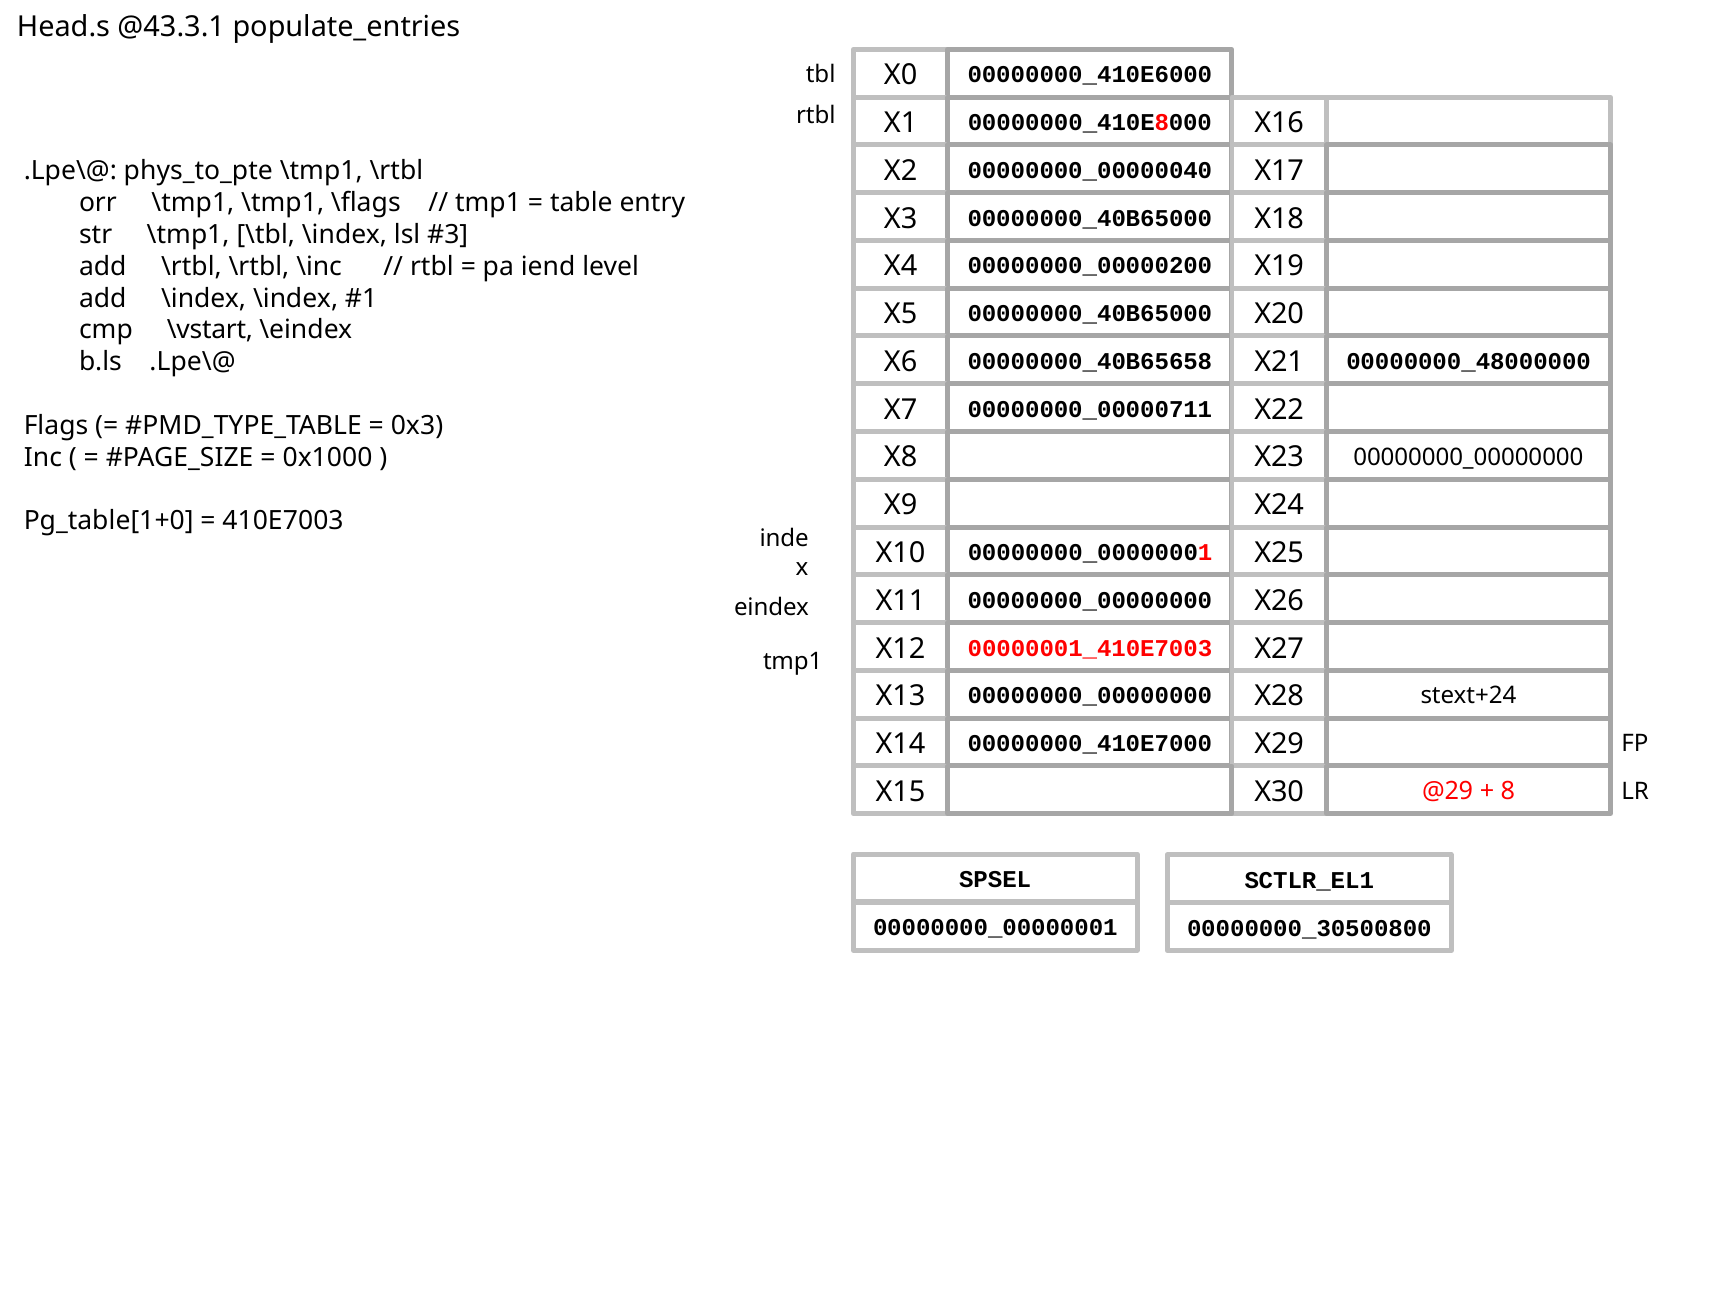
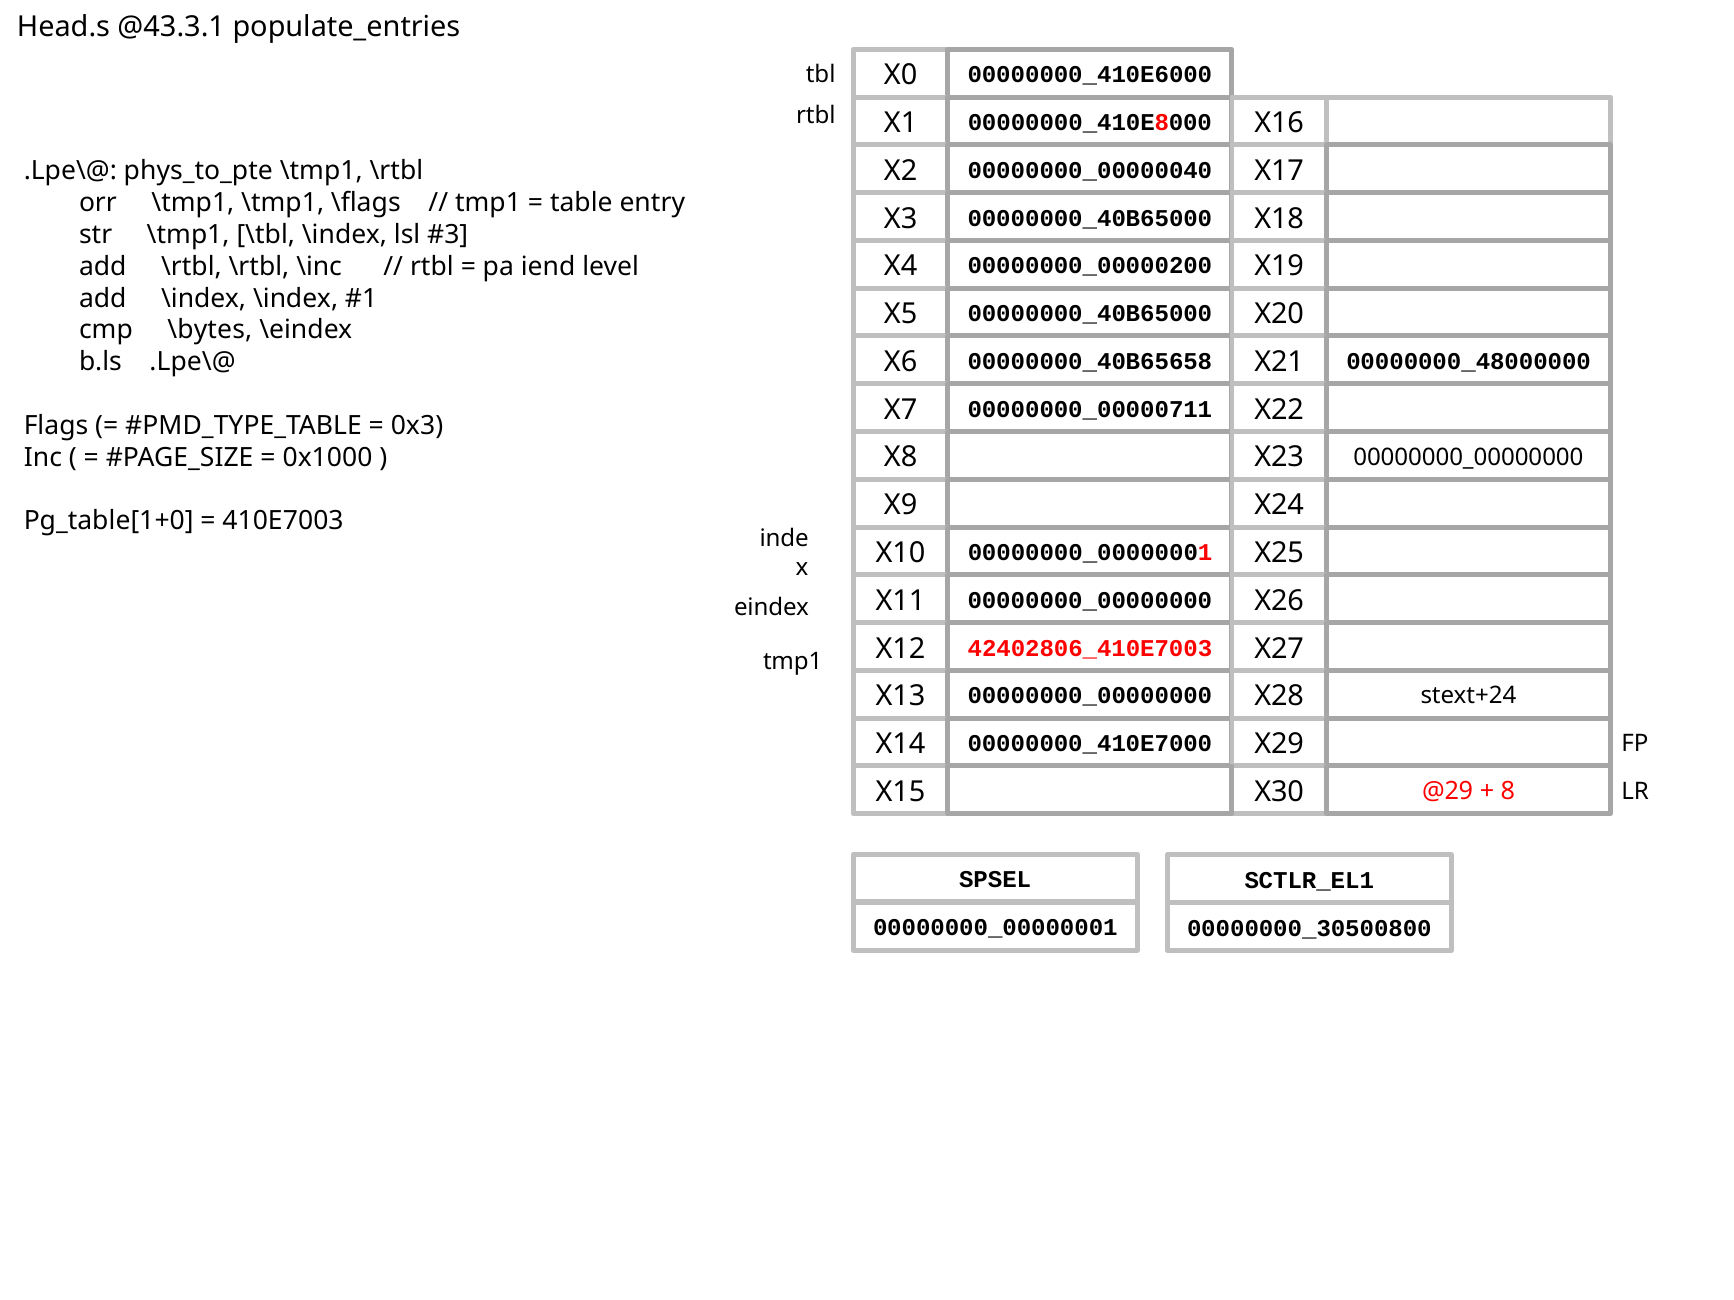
\vstart: \vstart -> \bytes
00000001_410E7003: 00000001_410E7003 -> 42402806_410E7003
